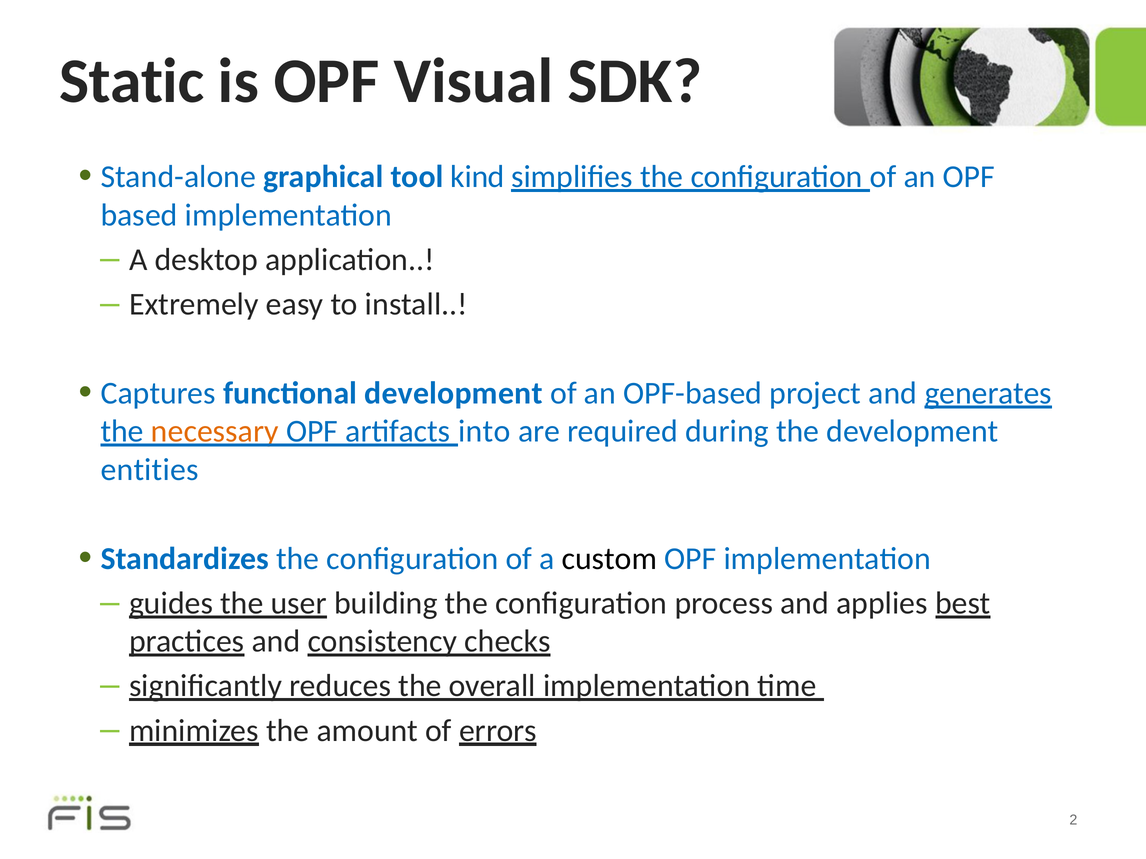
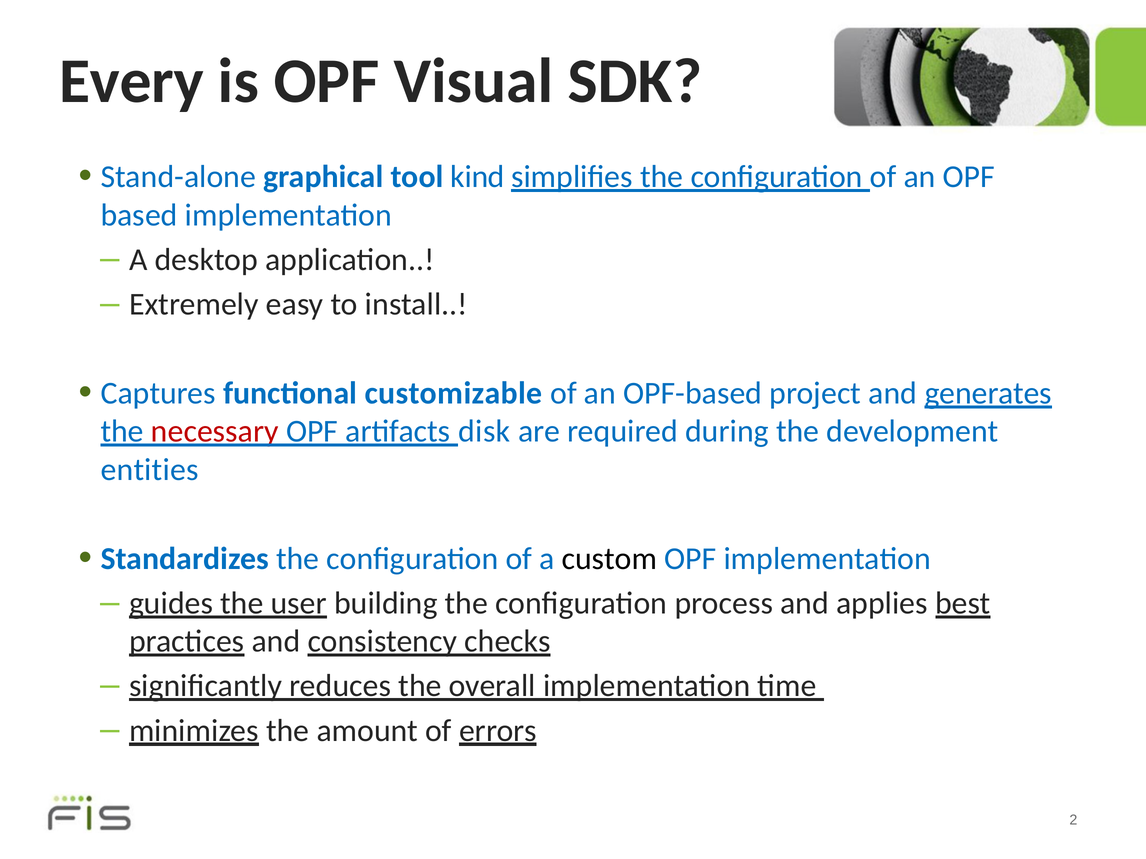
Static: Static -> Every
functional development: development -> customizable
necessary colour: orange -> red
into: into -> disk
